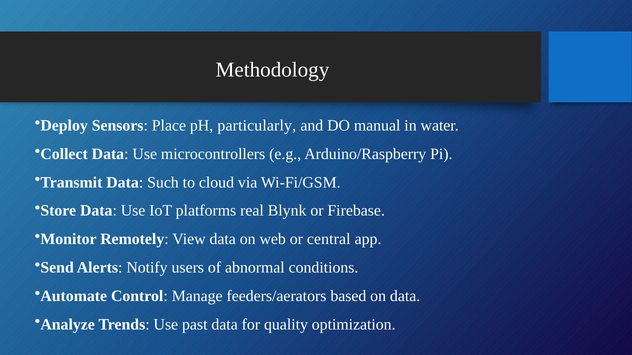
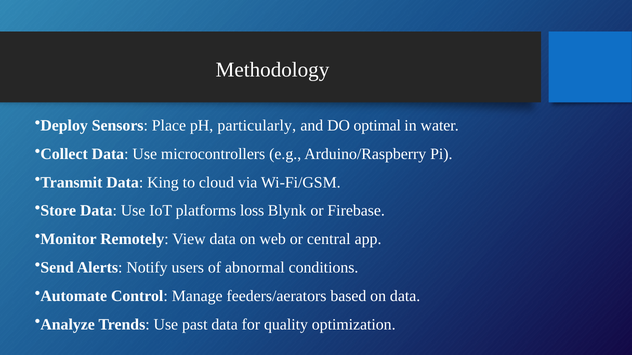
manual: manual -> optimal
Such: Such -> King
real: real -> loss
